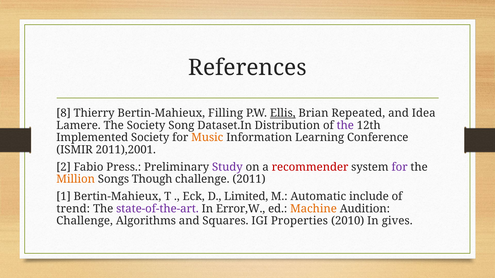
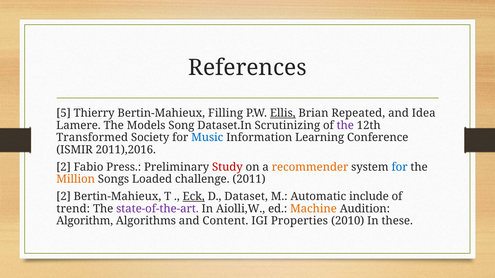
8: 8 -> 5
The Society: Society -> Models
Distribution: Distribution -> Scrutinizing
Implemented: Implemented -> Transformed
Music colour: orange -> blue
2011),2001: 2011),2001 -> 2011),2016
Study colour: purple -> red
recommender colour: red -> orange
for at (400, 167) colour: purple -> blue
Though: Though -> Loaded
1 at (64, 197): 1 -> 2
Eck underline: none -> present
Limited: Limited -> Dataset
Error,W: Error,W -> Aiolli,W
Challenge at (85, 221): Challenge -> Algorithm
Squares: Squares -> Content
gives: gives -> these
